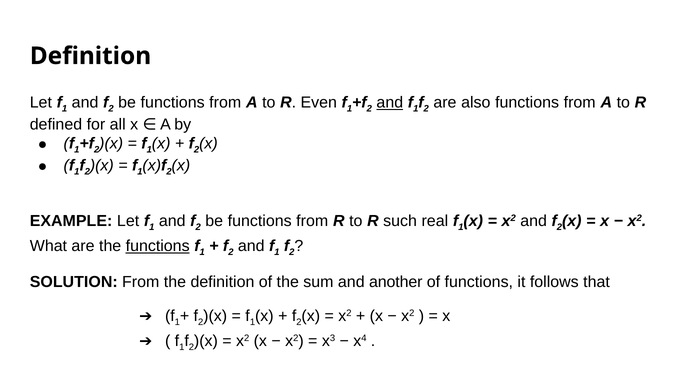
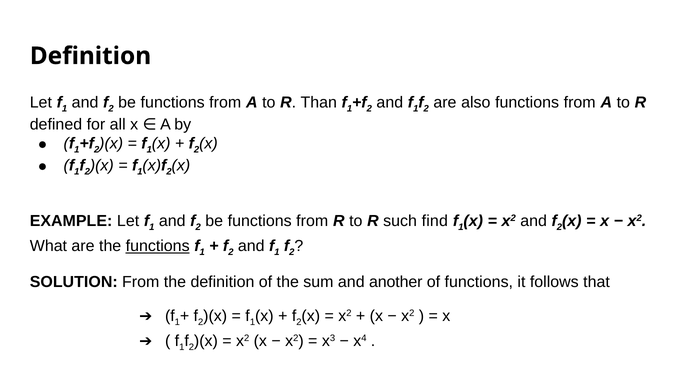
Even: Even -> Than
and at (390, 103) underline: present -> none
real: real -> find
